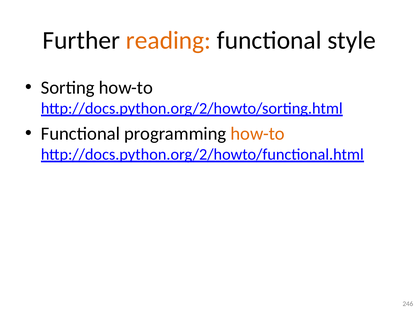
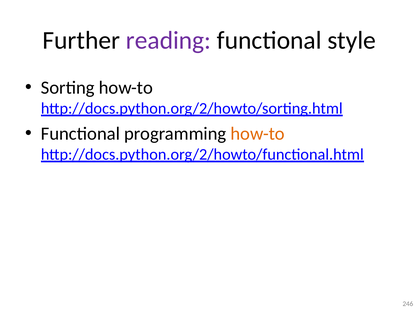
reading colour: orange -> purple
